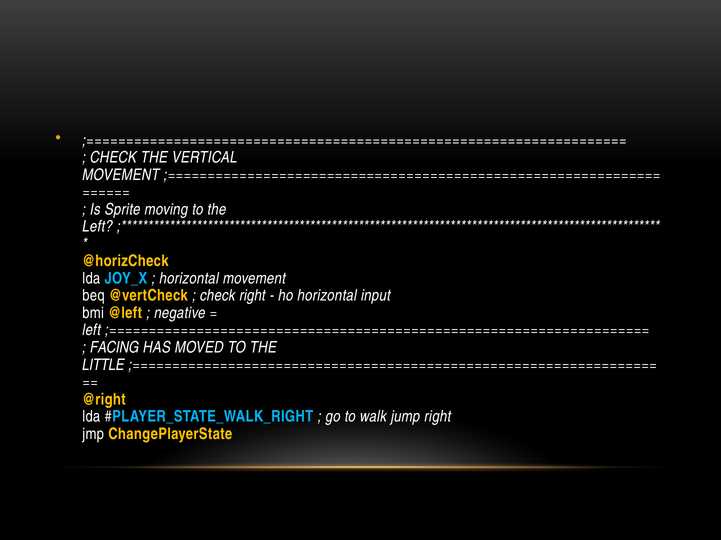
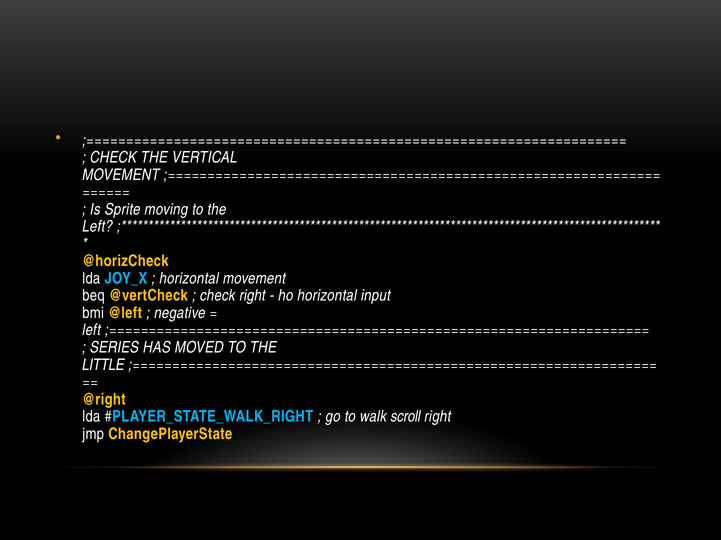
FACING: FACING -> SERIES
jump: jump -> scroll
